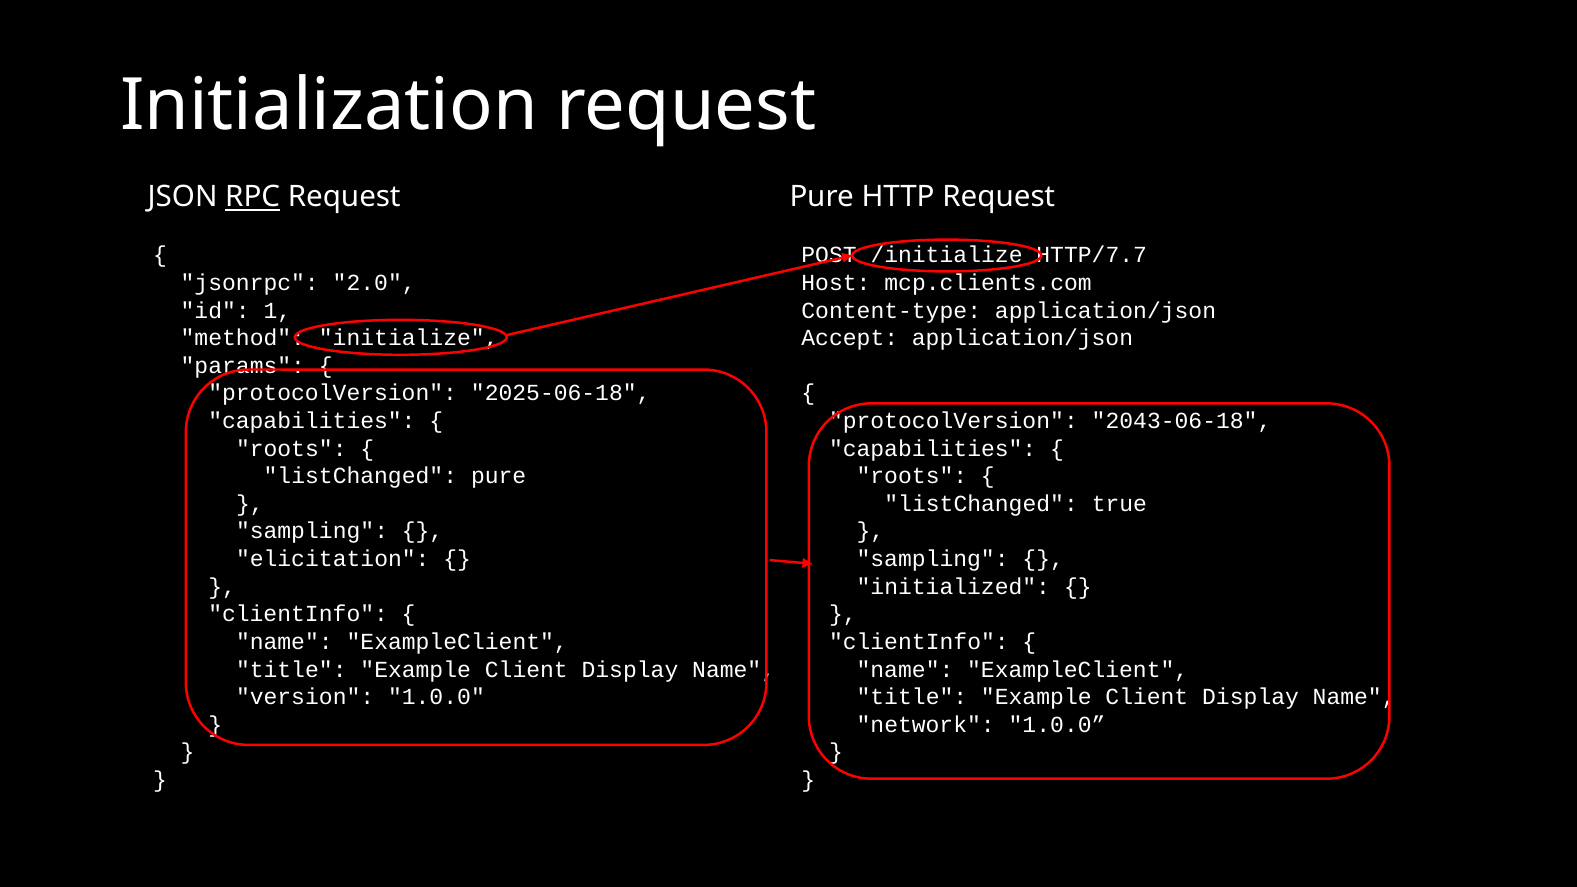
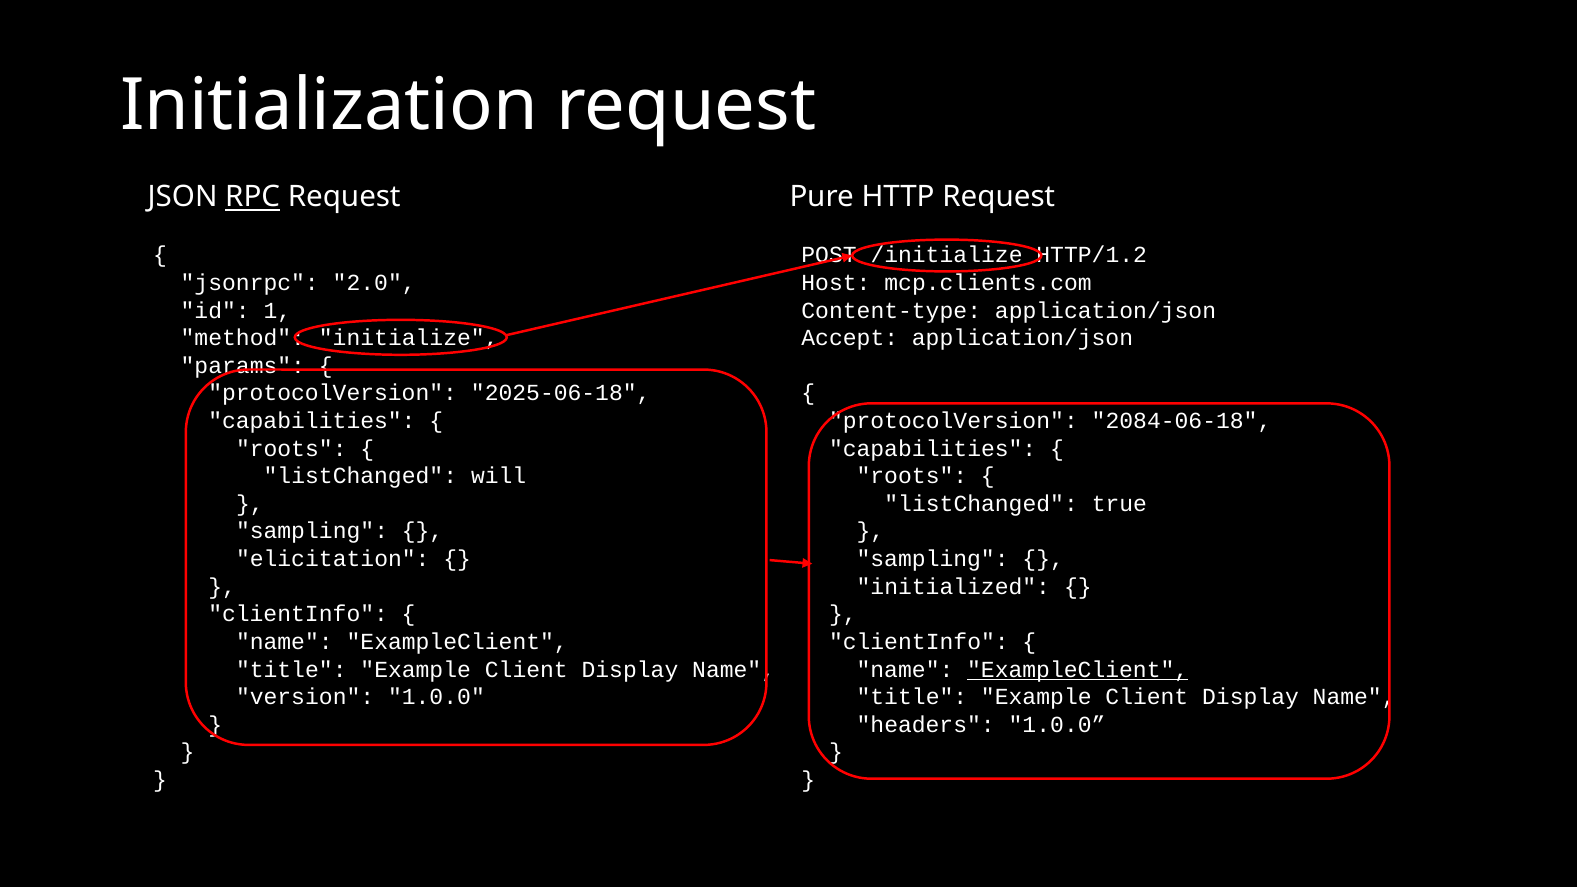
HTTP/7.7: HTTP/7.7 -> HTTP/1.2
2043-06-18: 2043-06-18 -> 2084-06-18
listChanged pure: pure -> will
ExampleClient at (1078, 670) underline: none -> present
network: network -> headers
